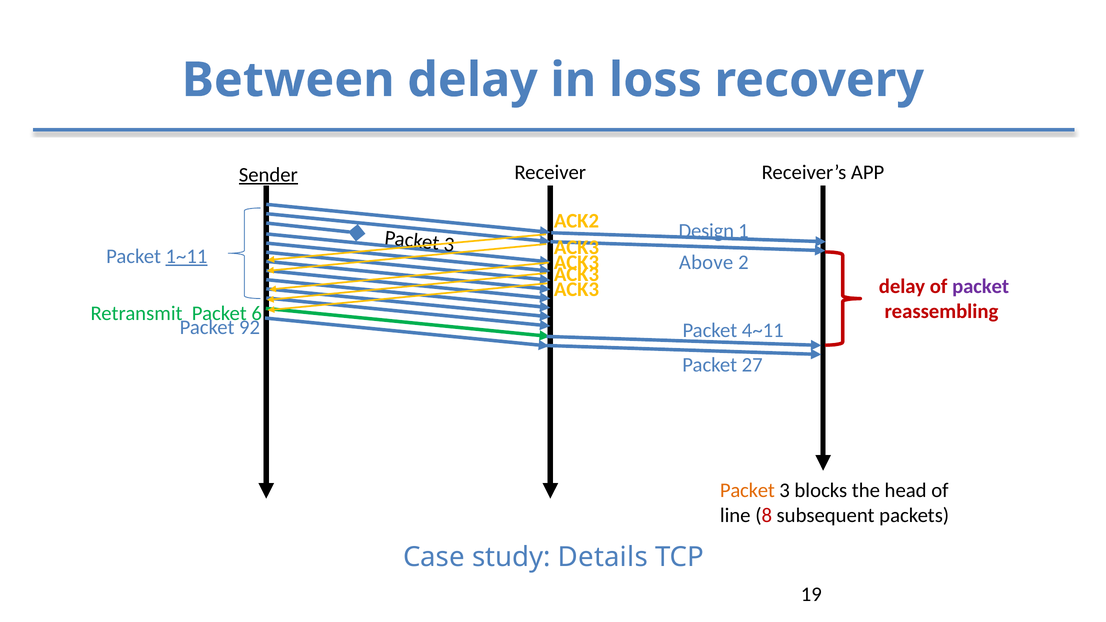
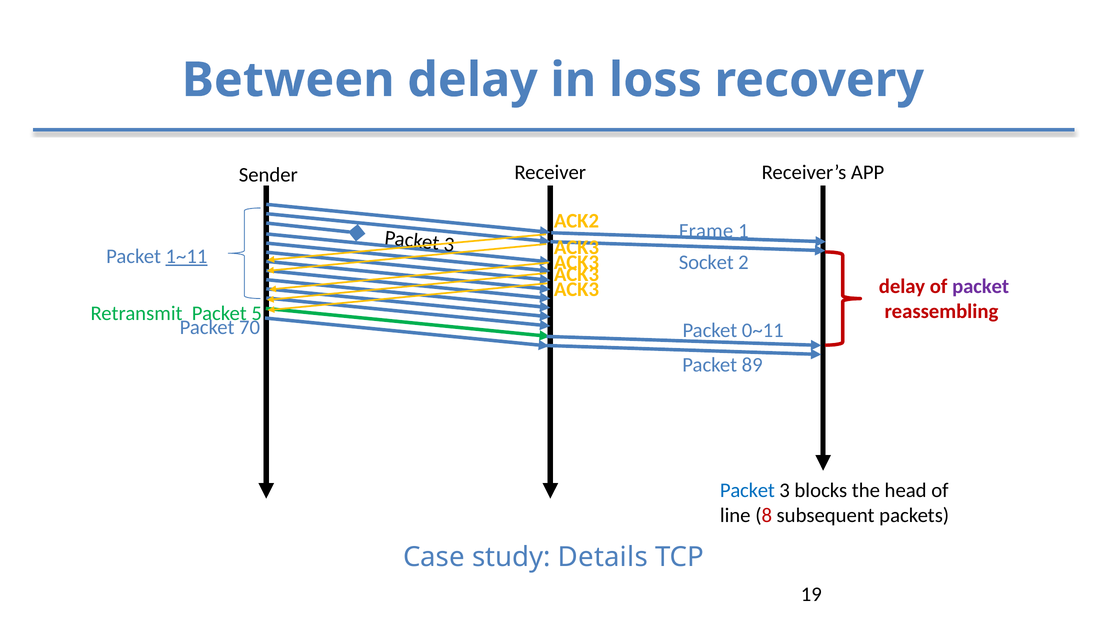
Sender underline: present -> none
Design: Design -> Frame
Above: Above -> Socket
6: 6 -> 5
92: 92 -> 70
4~11: 4~11 -> 0~11
27: 27 -> 89
Packet at (747, 491) colour: orange -> blue
